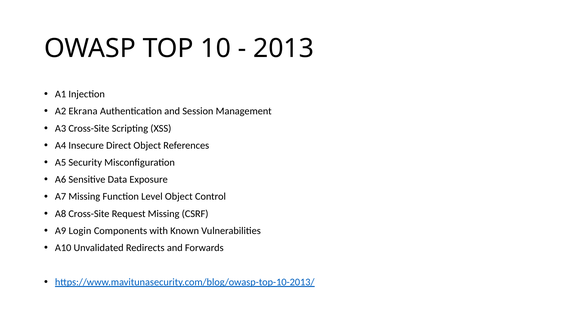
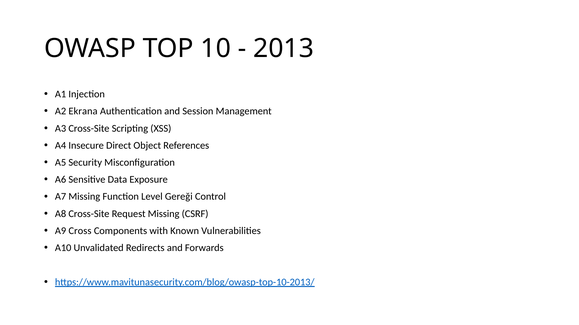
Level Object: Object -> Gereği
Login: Login -> Cross
